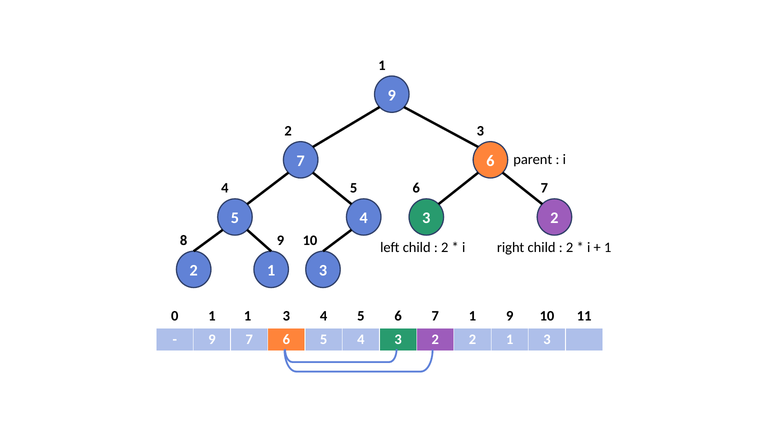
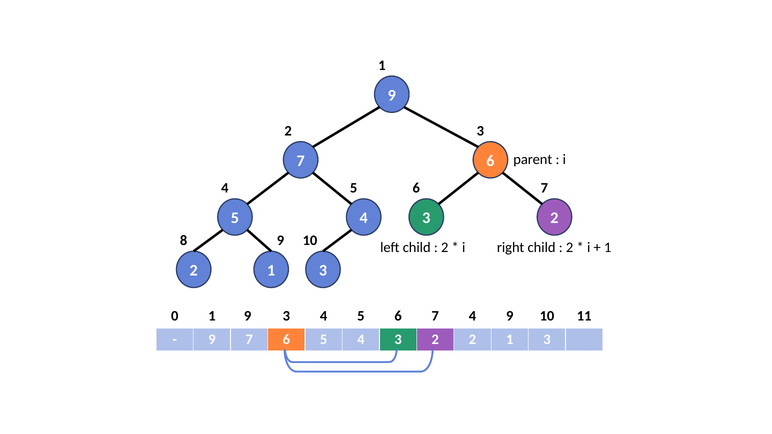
1 1: 1 -> 9
5 6 7 1: 1 -> 4
